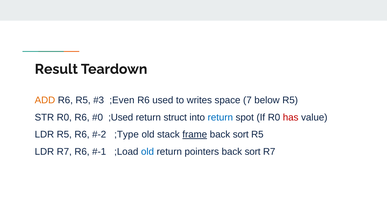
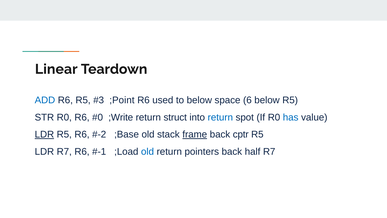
Result: Result -> Linear
ADD colour: orange -> blue
;Even: ;Even -> ;Point
to writes: writes -> below
7: 7 -> 6
;Used: ;Used -> ;Write
has colour: red -> blue
LDR at (44, 134) underline: none -> present
;Type: ;Type -> ;Base
sort at (241, 134): sort -> cptr
sort at (253, 151): sort -> half
